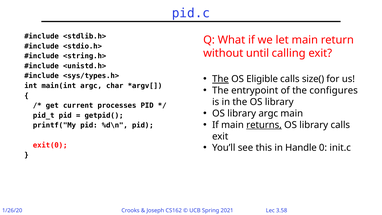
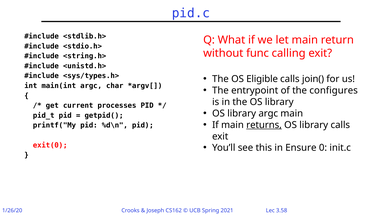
until: until -> func
The at (220, 79) underline: present -> none
size(: size( -> join(
Handle: Handle -> Ensure
